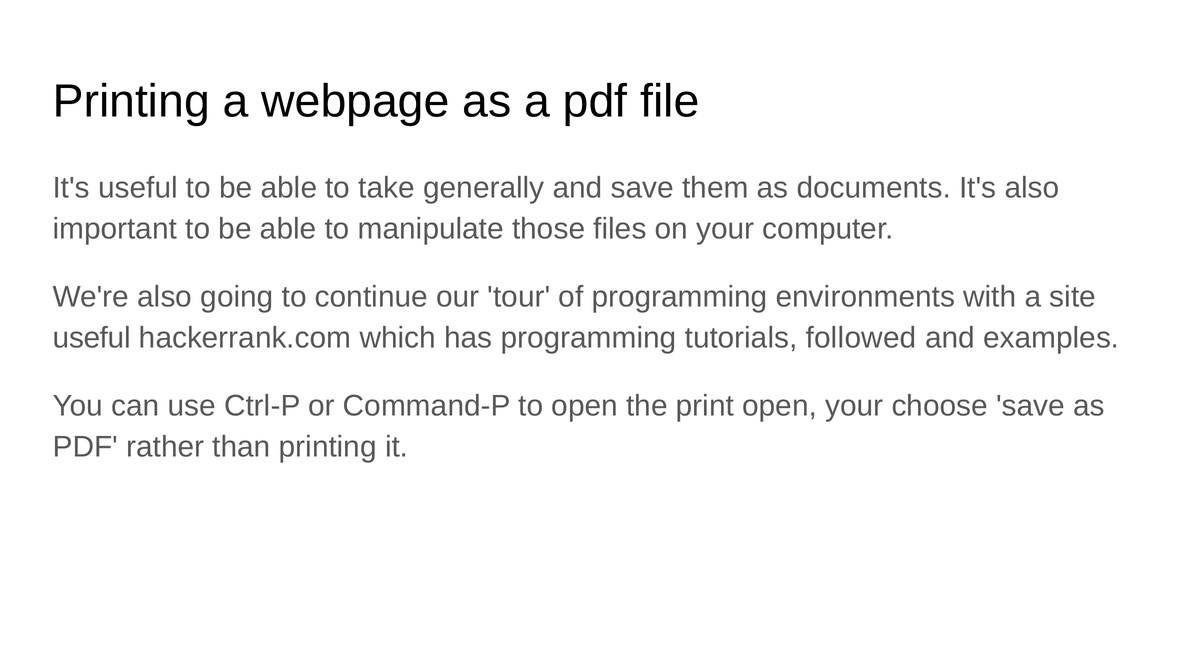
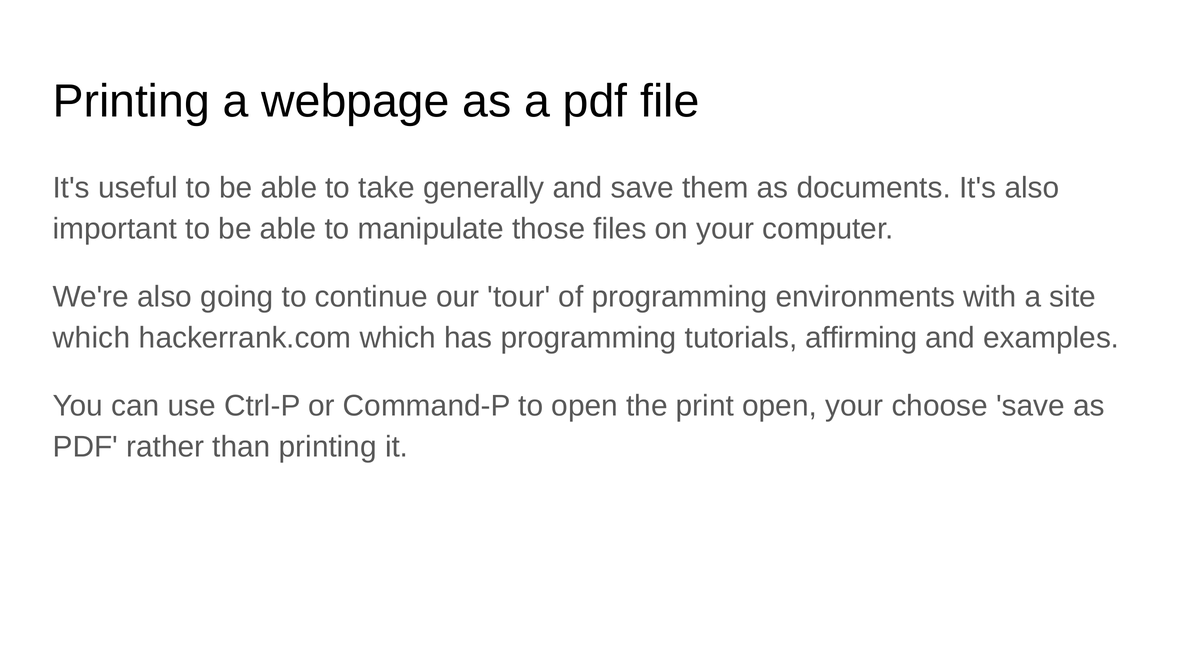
useful at (92, 338): useful -> which
followed: followed -> affirming
